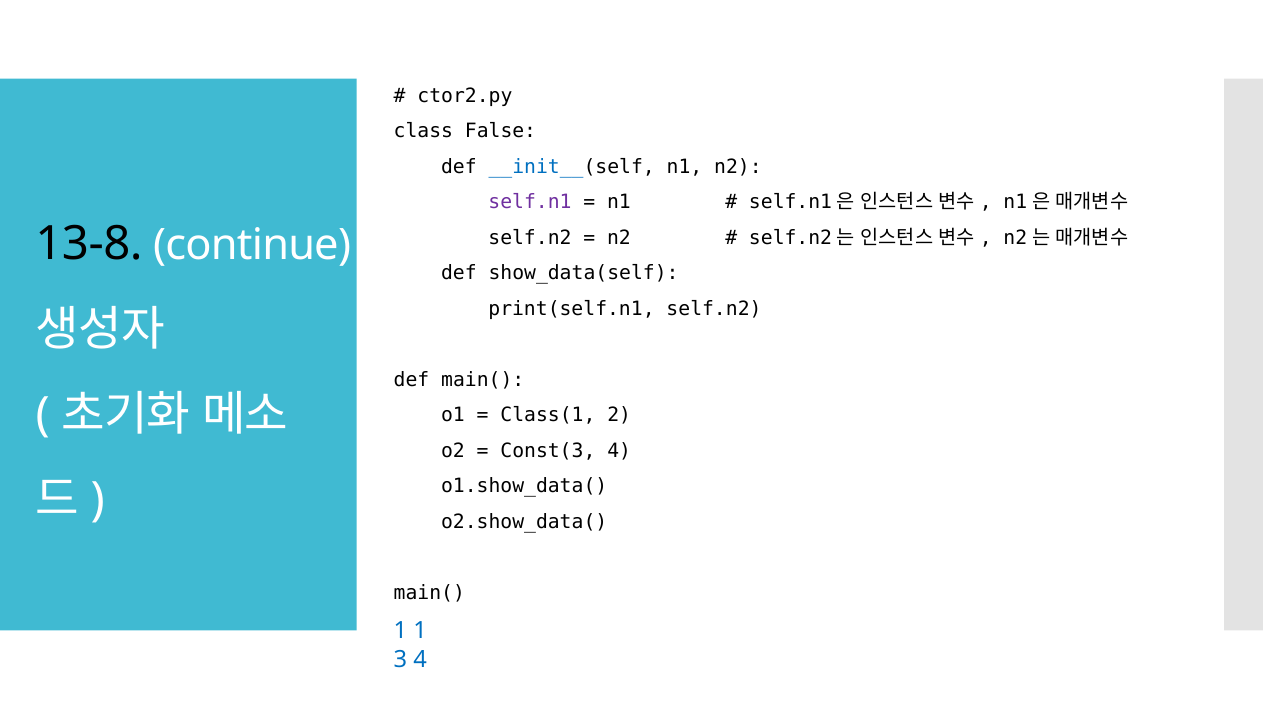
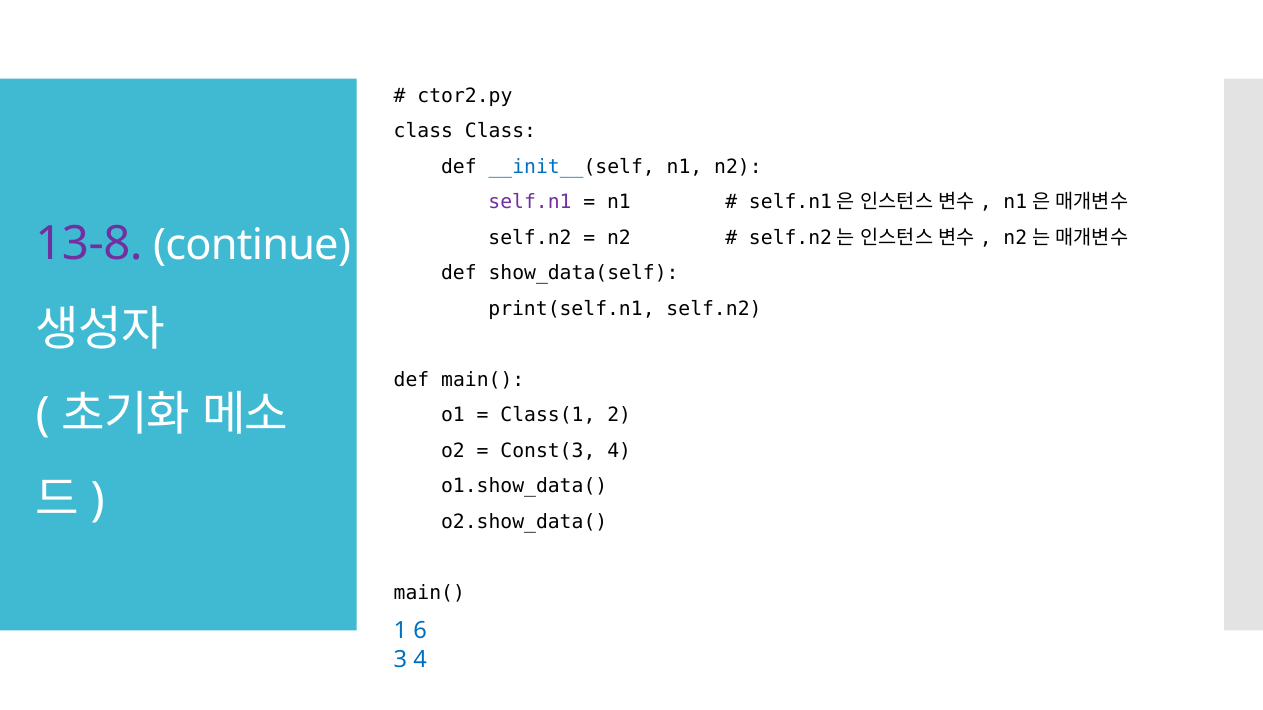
class False: False -> Class
13-8 colour: black -> purple
1 1: 1 -> 6
